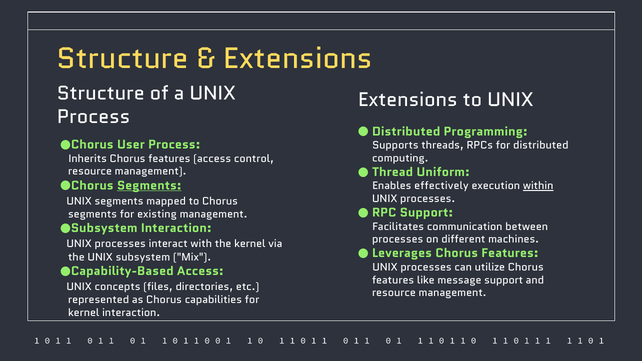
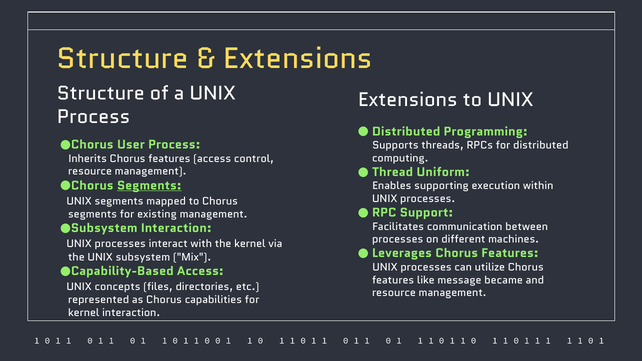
effectively: effectively -> supporting
within underline: present -> none
message support: support -> became
